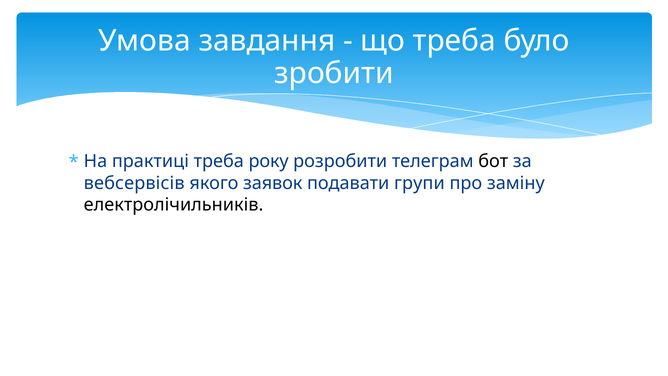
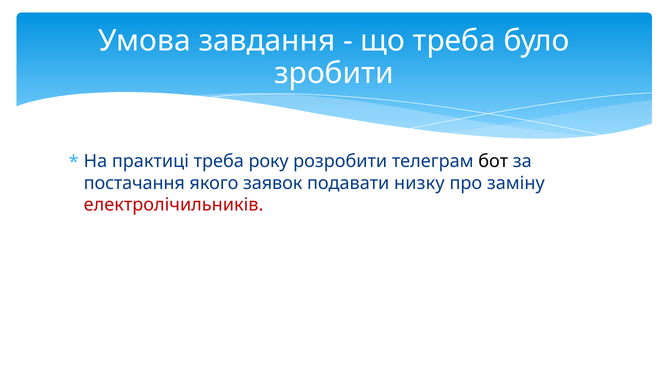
вебсервісів: вебсервісів -> постачання
групи: групи -> низку
електролічильників colour: black -> red
